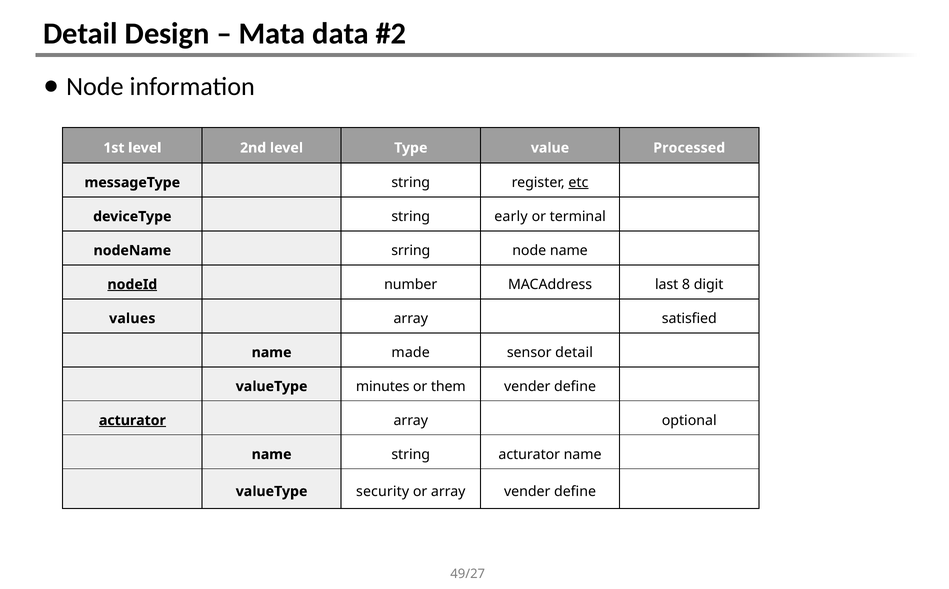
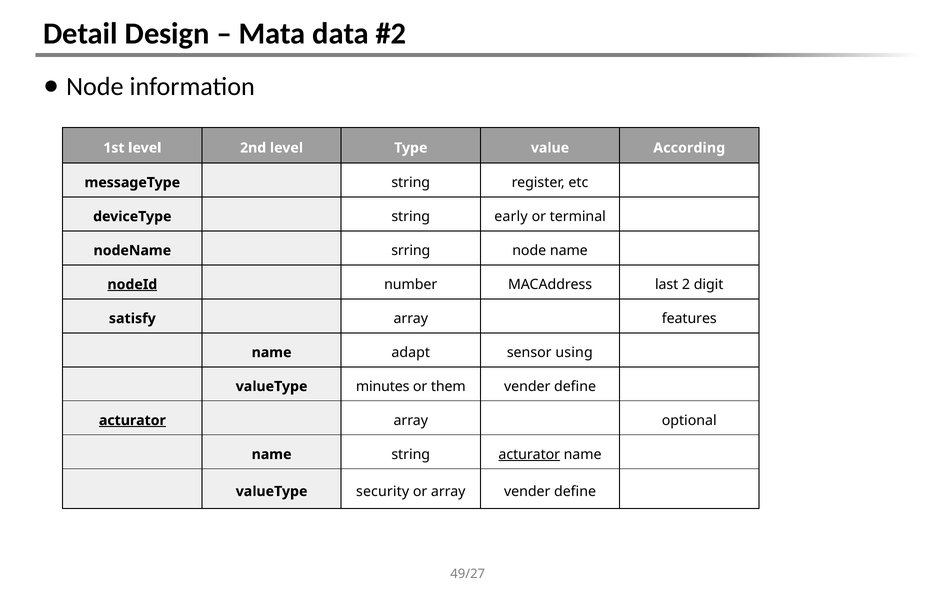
Processed: Processed -> According
etc underline: present -> none
8: 8 -> 2
values: values -> satisfy
satisfied: satisfied -> features
made: made -> adapt
sensor detail: detail -> using
acturator at (529, 454) underline: none -> present
